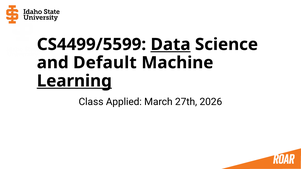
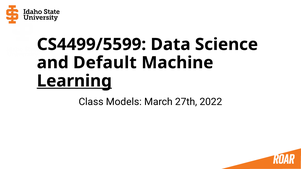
Data underline: present -> none
Applied: Applied -> Models
2026: 2026 -> 2022
